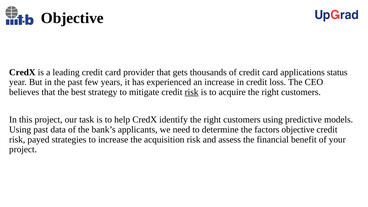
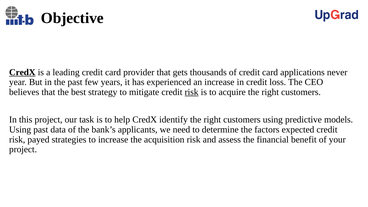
CredX at (22, 72) underline: none -> present
status: status -> never
factors objective: objective -> expected
